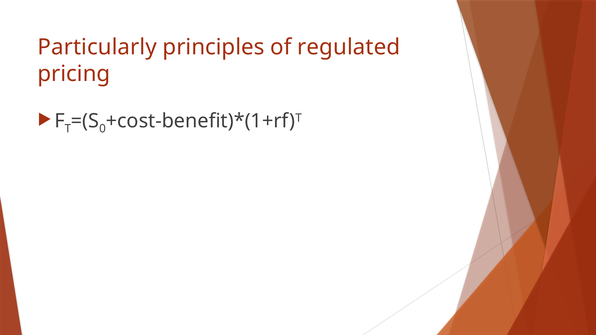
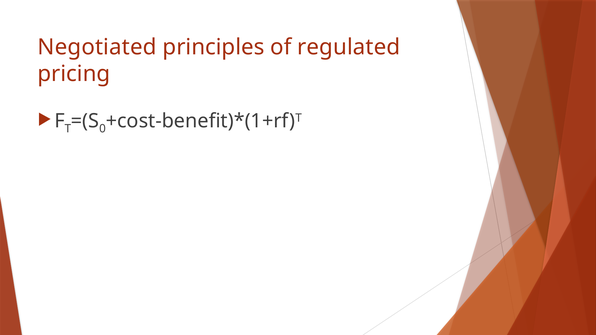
Particularly: Particularly -> Negotiated
